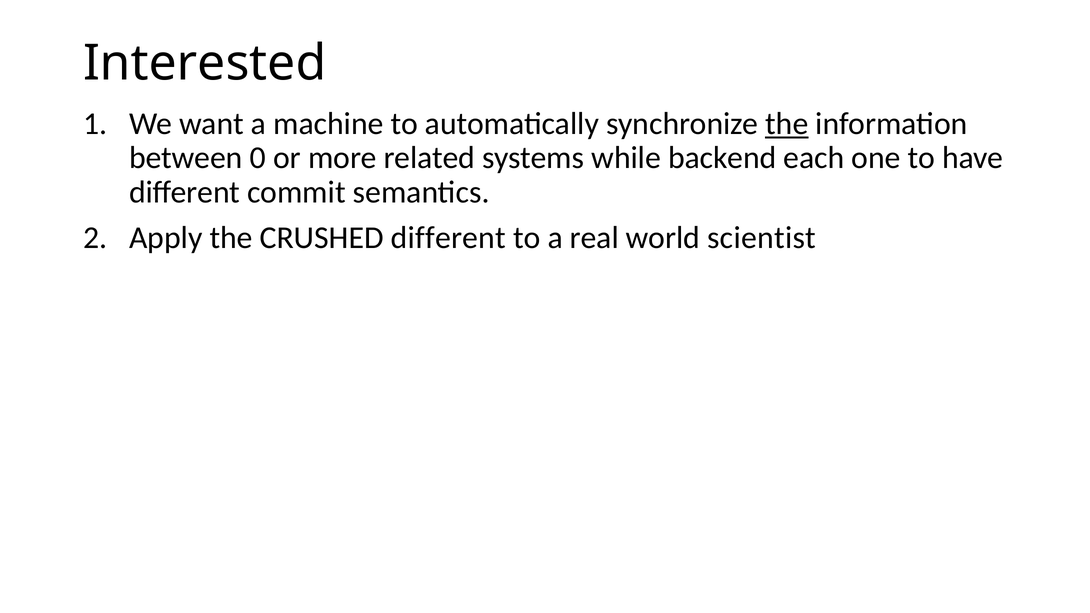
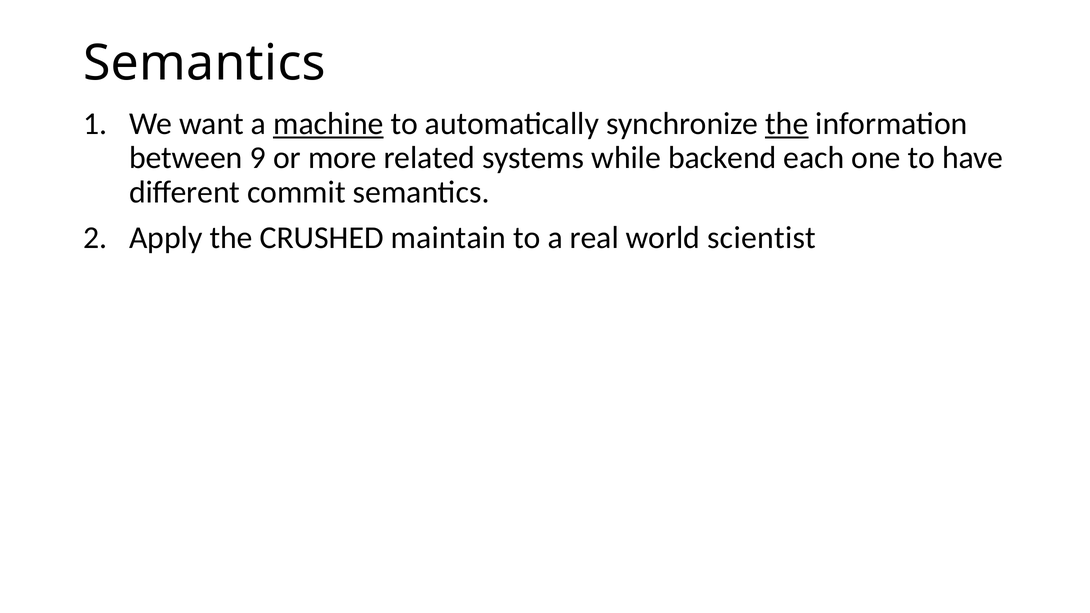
Interested at (205, 63): Interested -> Semantics
machine underline: none -> present
0: 0 -> 9
CRUSHED different: different -> maintain
